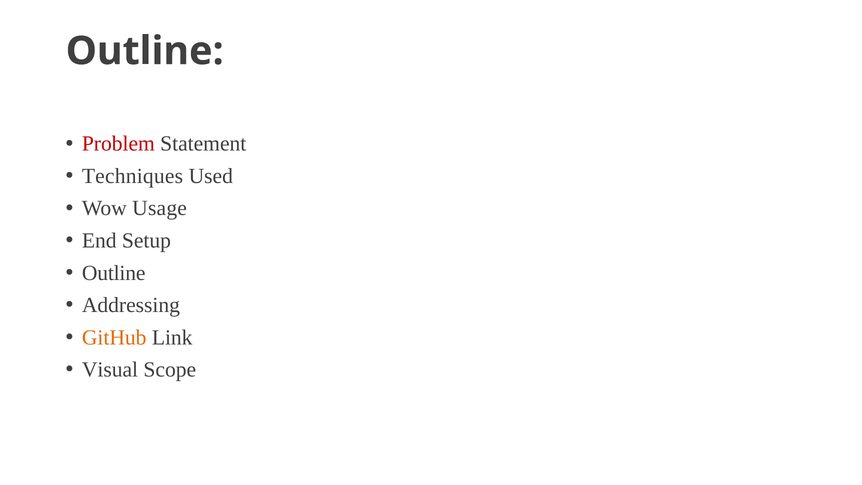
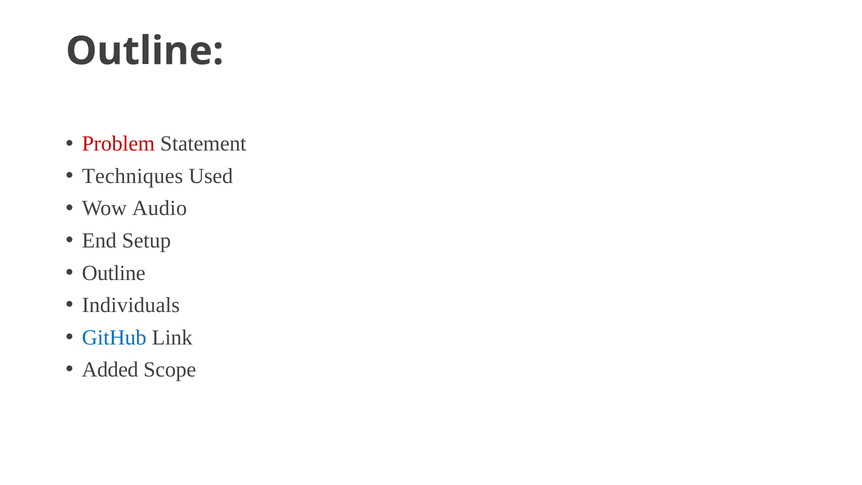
Usage: Usage -> Audio
Addressing: Addressing -> Individuals
GitHub colour: orange -> blue
Visual: Visual -> Added
